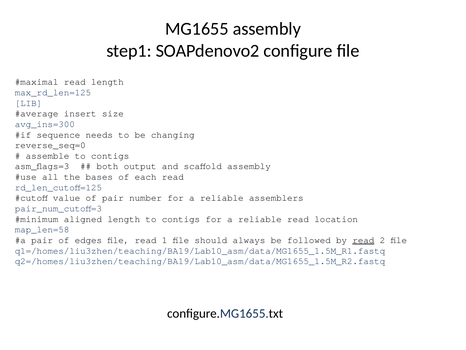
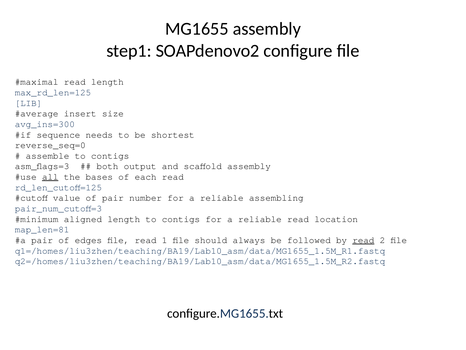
changing: changing -> shortest
all underline: none -> present
assemblers: assemblers -> assembling
map_len=58: map_len=58 -> map_len=81
